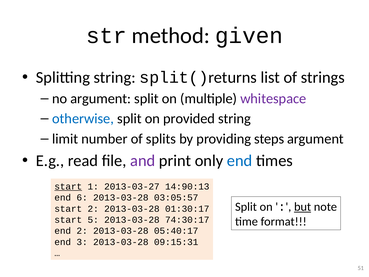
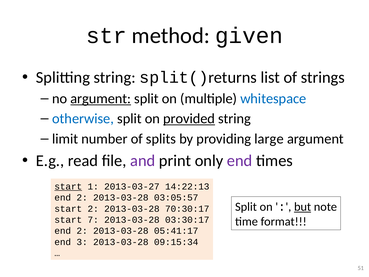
argument at (101, 99) underline: none -> present
whitespace colour: purple -> blue
provided underline: none -> present
steps: steps -> large
end at (240, 161) colour: blue -> purple
14:90:13: 14:90:13 -> 14:22:13
6 at (82, 197): 6 -> 2
01:30:17: 01:30:17 -> 70:30:17
5: 5 -> 7
74:30:17: 74:30:17 -> 03:30:17
05:40:17: 05:40:17 -> 05:41:17
09:15:31: 09:15:31 -> 09:15:34
